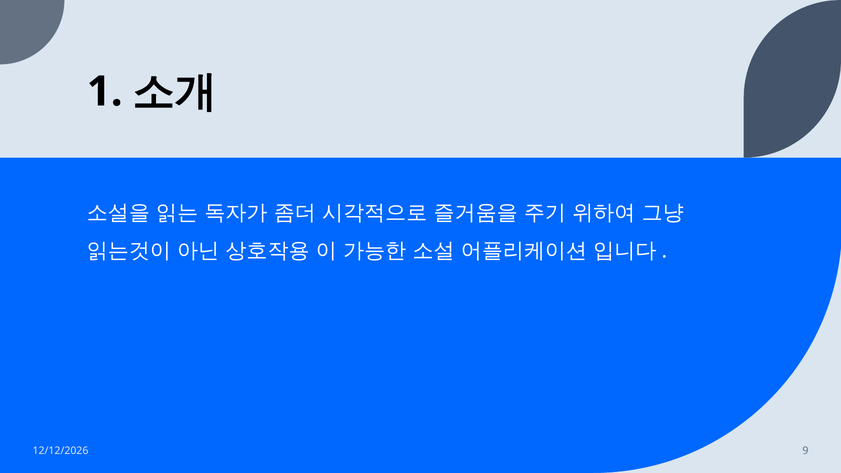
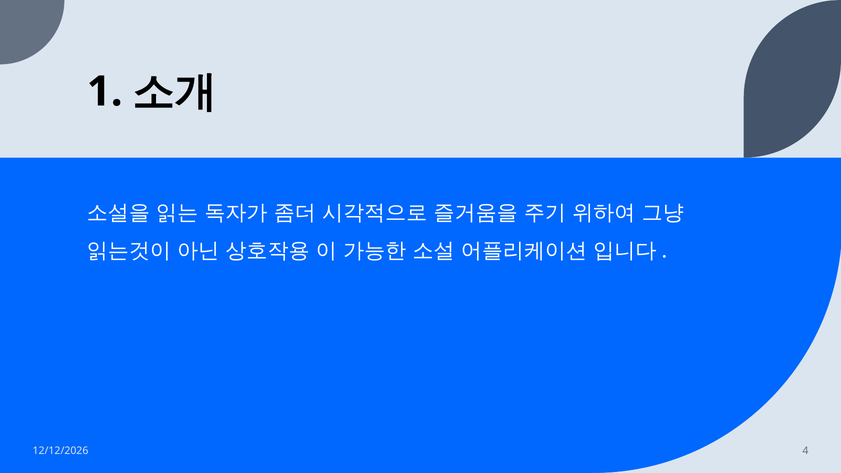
9: 9 -> 4
